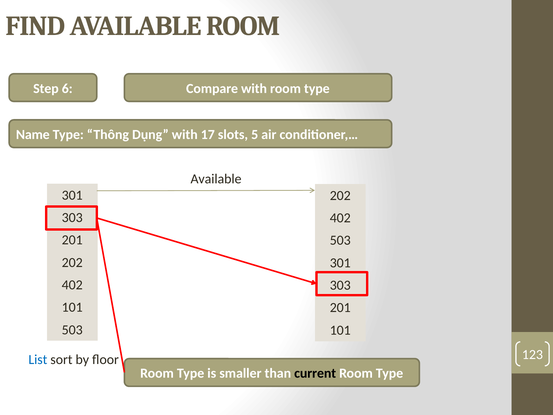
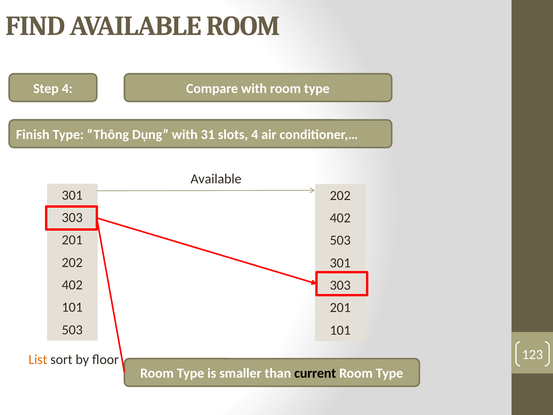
Step 6: 6 -> 4
Name: Name -> Finish
17: 17 -> 31
slots 5: 5 -> 4
List colour: blue -> orange
